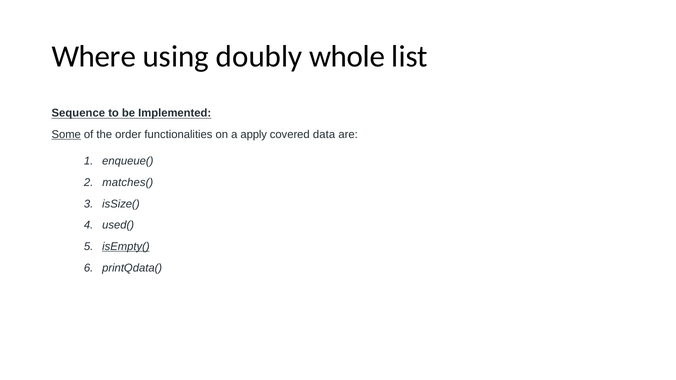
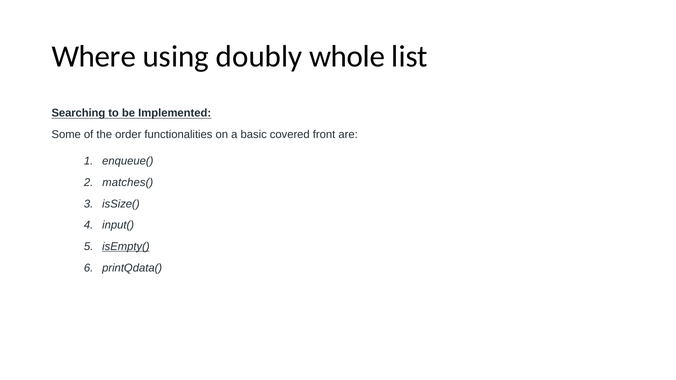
Sequence: Sequence -> Searching
Some underline: present -> none
apply: apply -> basic
data: data -> front
used(: used( -> input(
